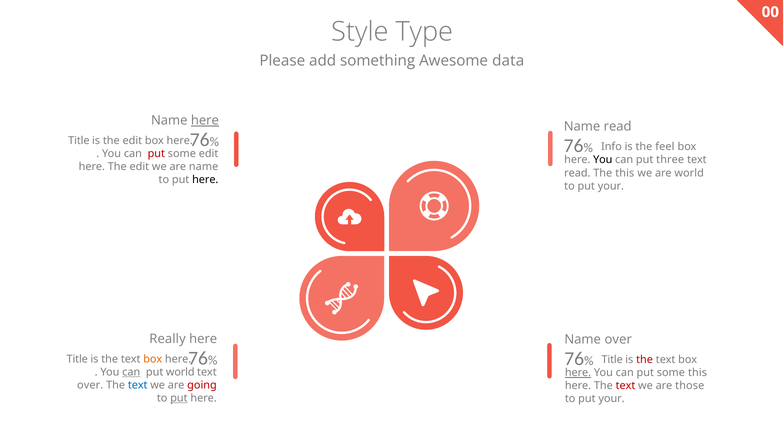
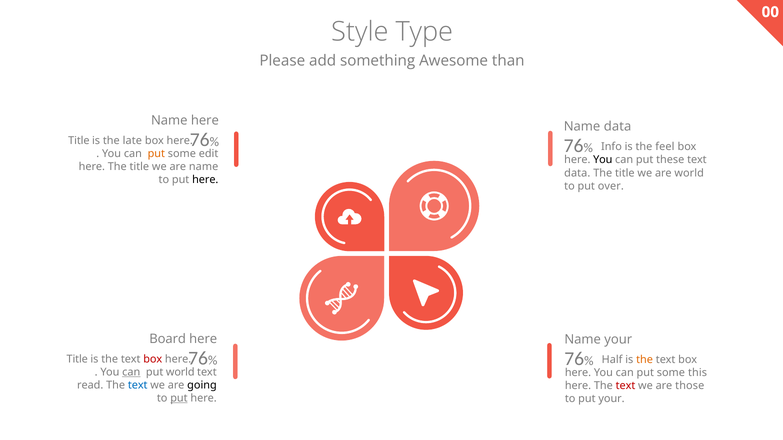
data: data -> than
here at (205, 120) underline: present -> none
Name read: read -> data
is the edit: edit -> late
put at (156, 154) colour: red -> orange
three: three -> these
here The edit: edit -> title
read at (577, 173): read -> data
this at (625, 173): this -> title
your at (611, 186): your -> over
Really: Really -> Board
Name over: over -> your
box at (153, 359) colour: orange -> red
Title at (612, 360): Title -> Half
the at (645, 360) colour: red -> orange
here at (578, 373) underline: present -> none
over at (90, 386): over -> read
going colour: red -> black
